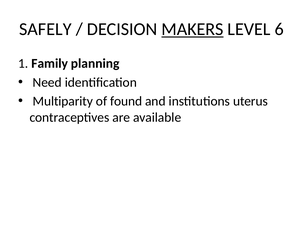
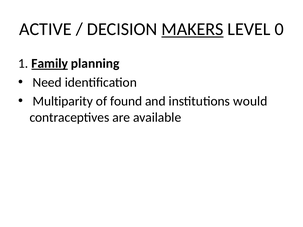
SAFELY: SAFELY -> ACTIVE
6: 6 -> 0
Family underline: none -> present
uterus: uterus -> would
